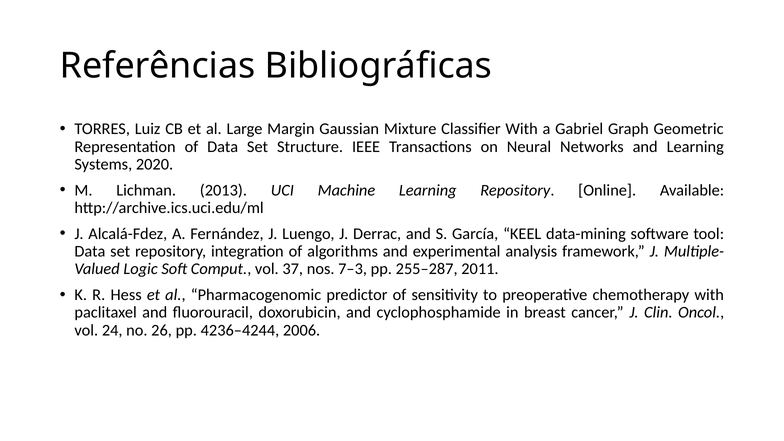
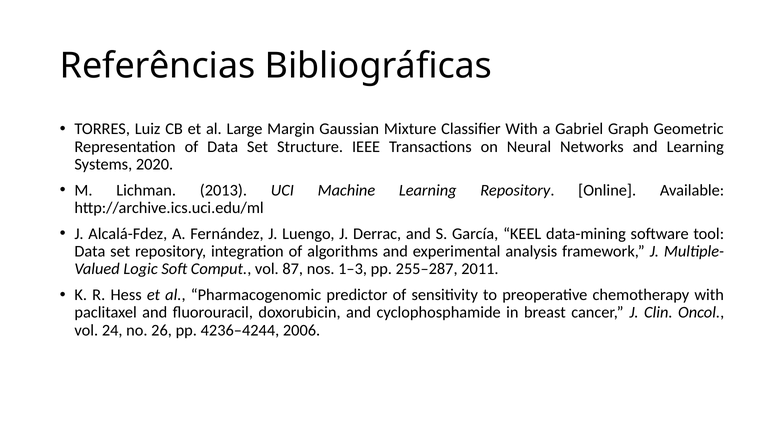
37: 37 -> 87
7–3: 7–3 -> 1–3
